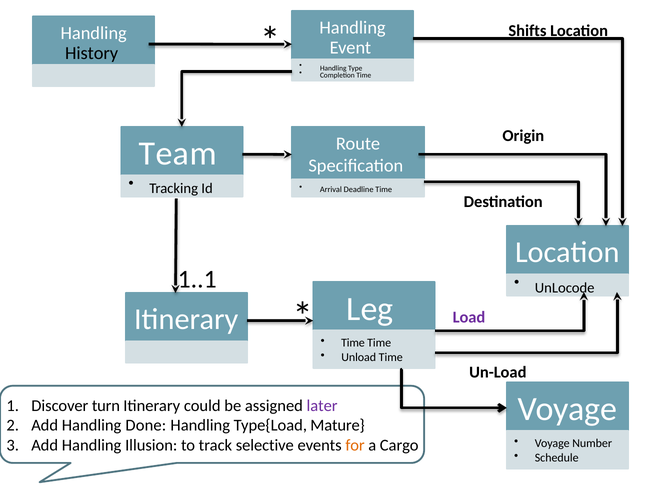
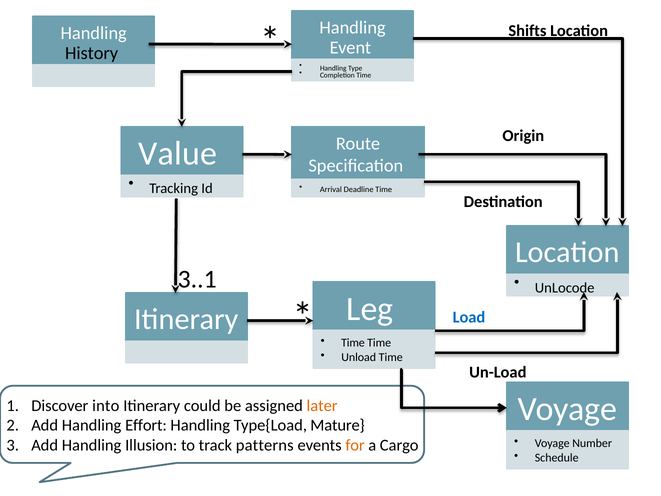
Team: Team -> Value
1..1: 1..1 -> 3..1
Load colour: purple -> blue
turn: turn -> into
later colour: purple -> orange
Done: Done -> Effort
selective: selective -> patterns
